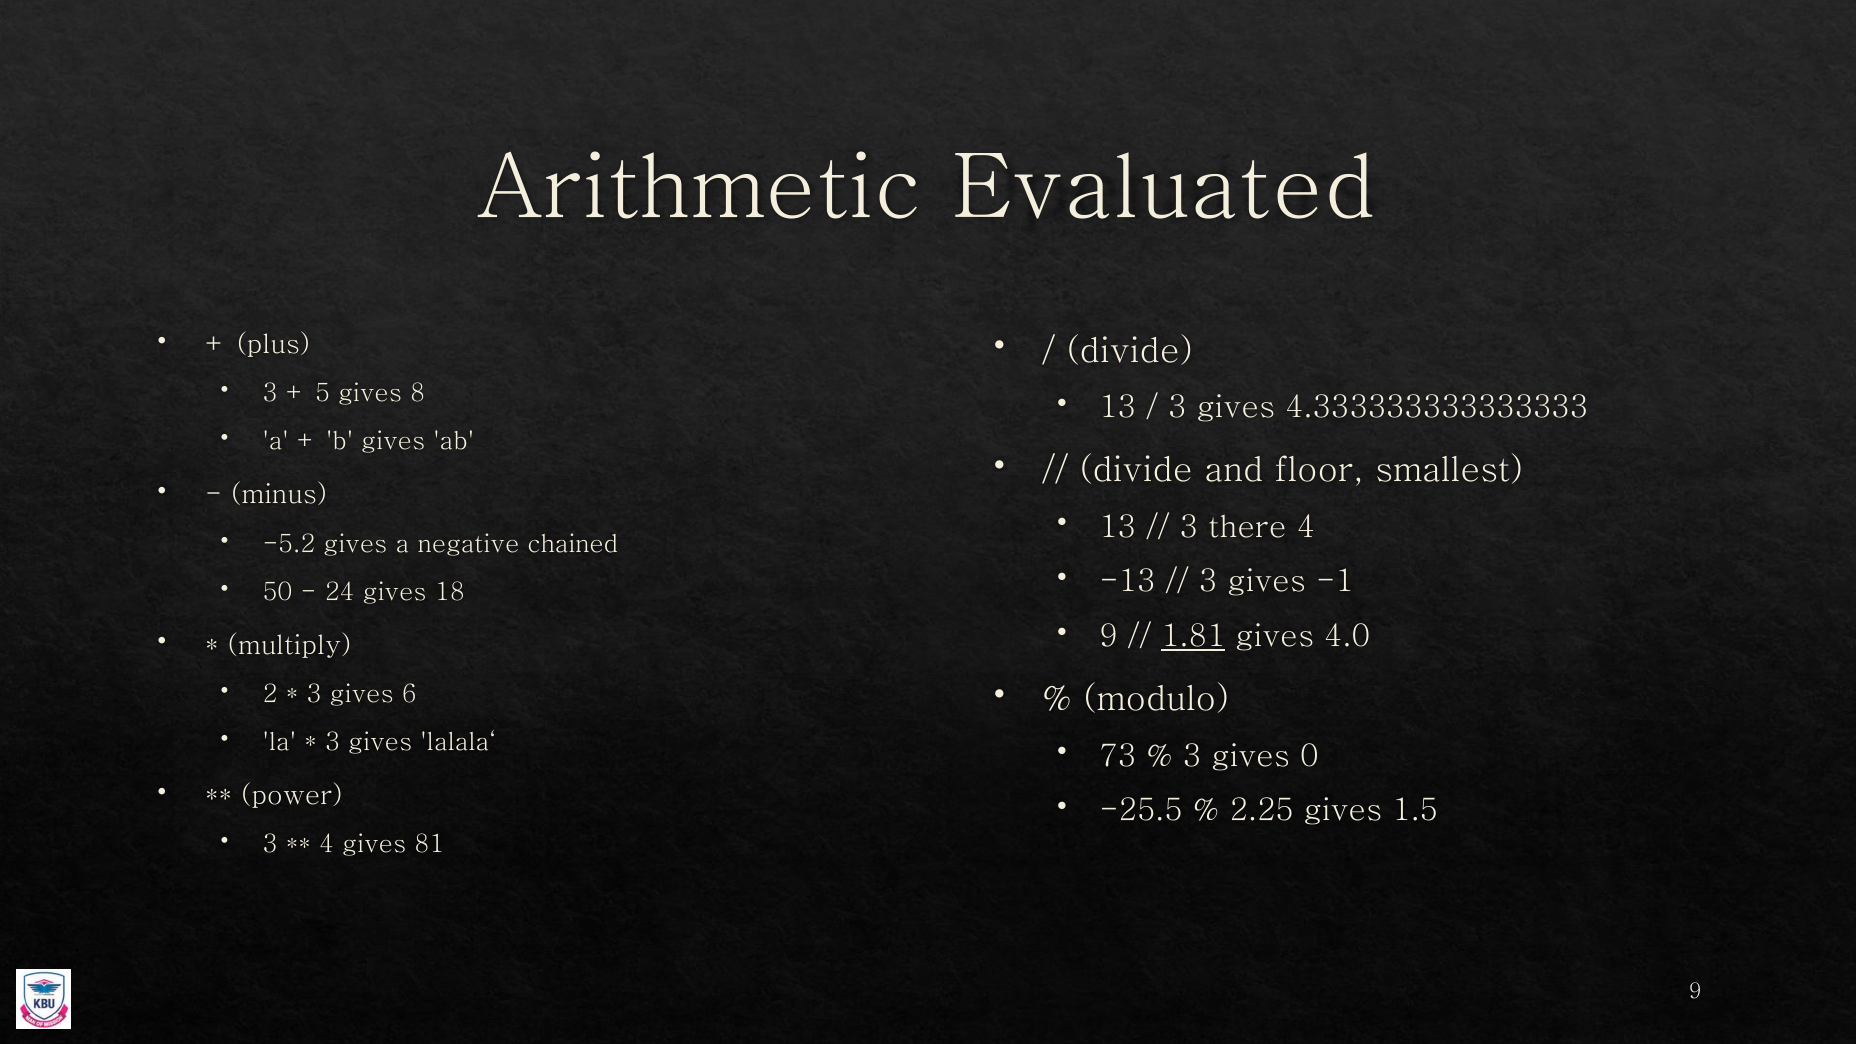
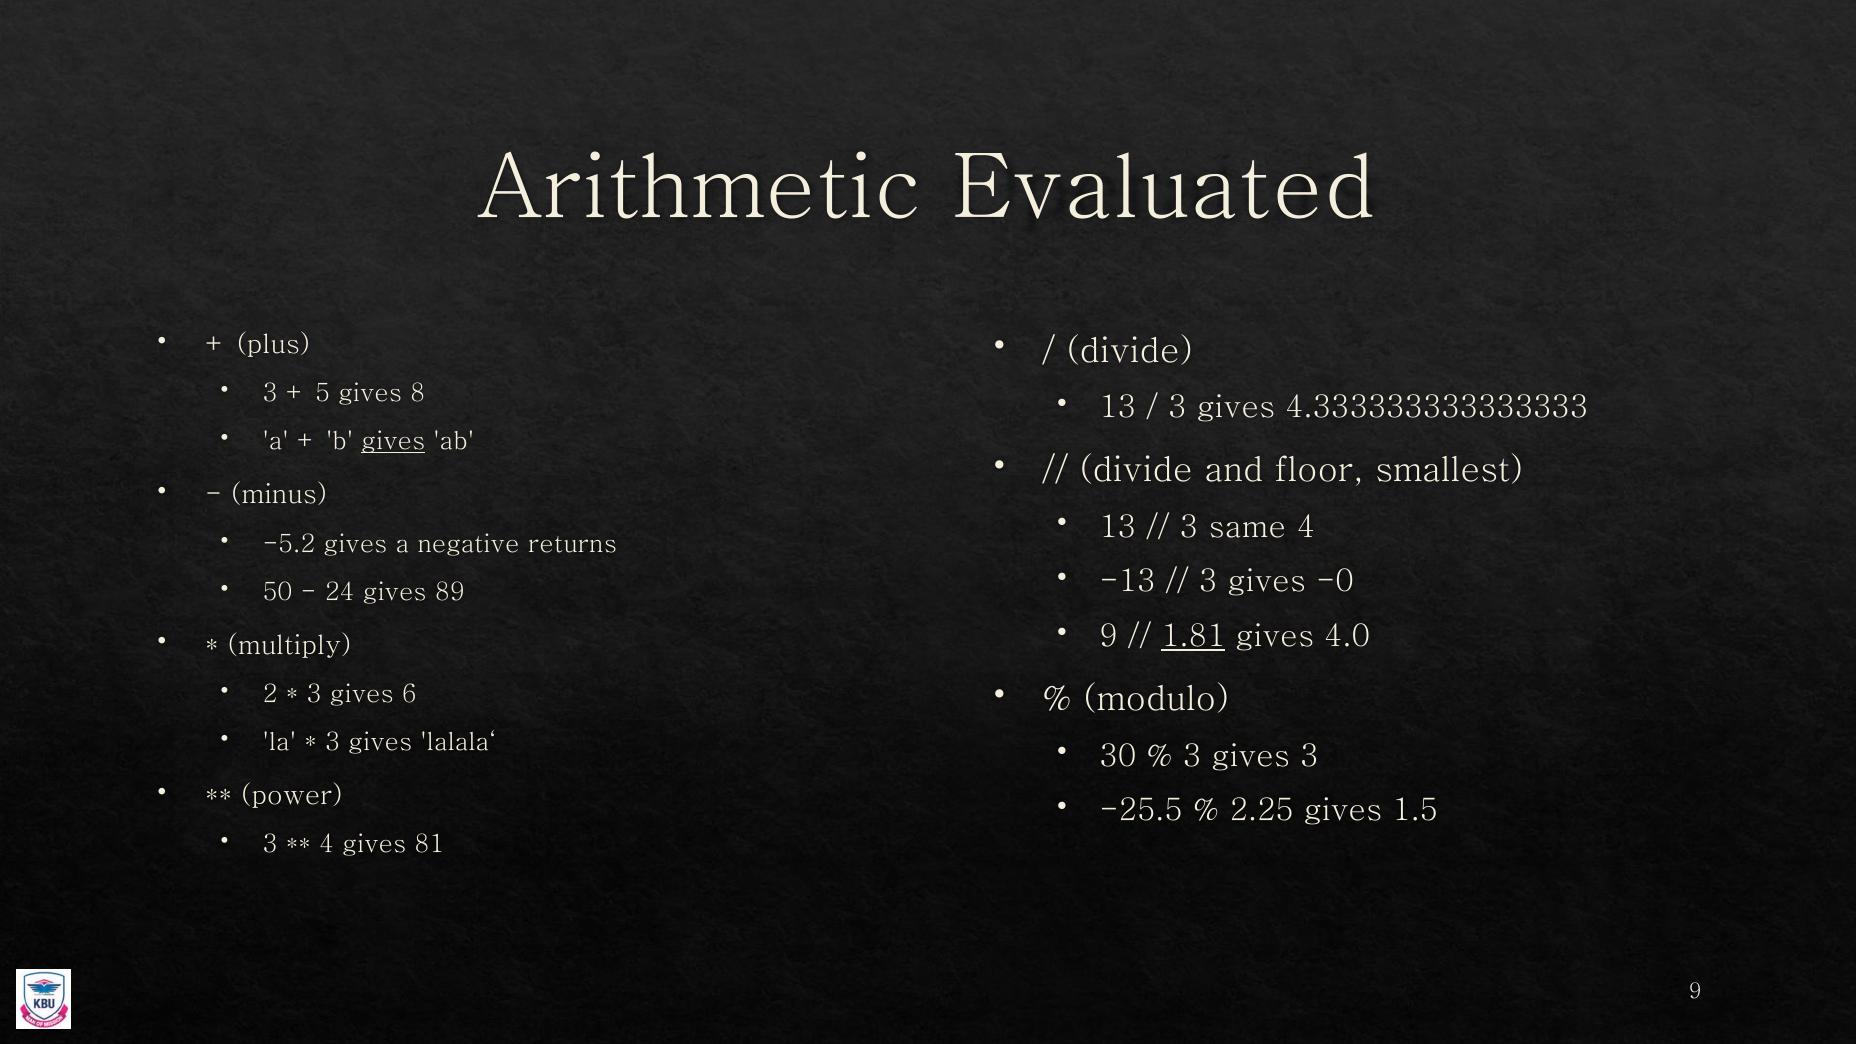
gives at (393, 441) underline: none -> present
there: there -> same
chained: chained -> returns
-1: -1 -> -0
18: 18 -> 89
73: 73 -> 30
gives 0: 0 -> 3
